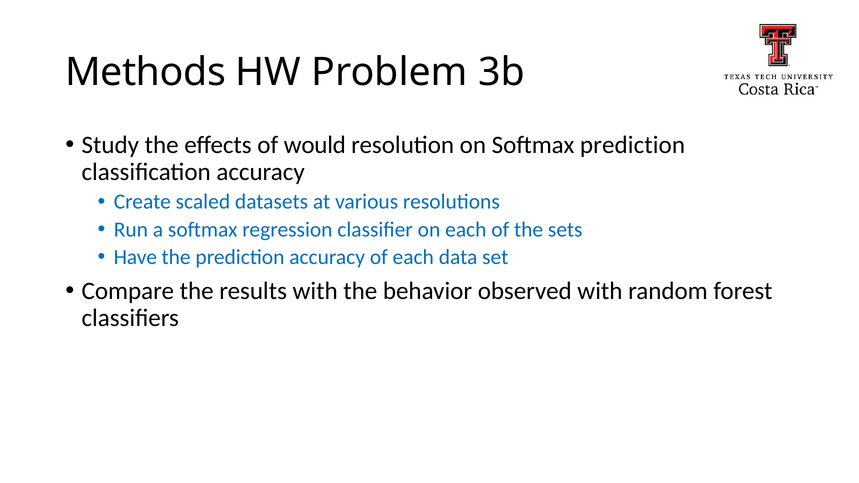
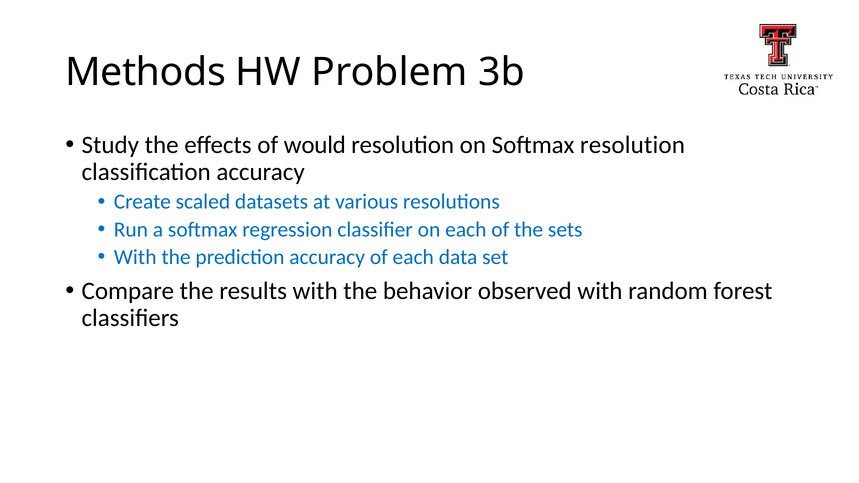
Softmax prediction: prediction -> resolution
Have at (135, 257): Have -> With
